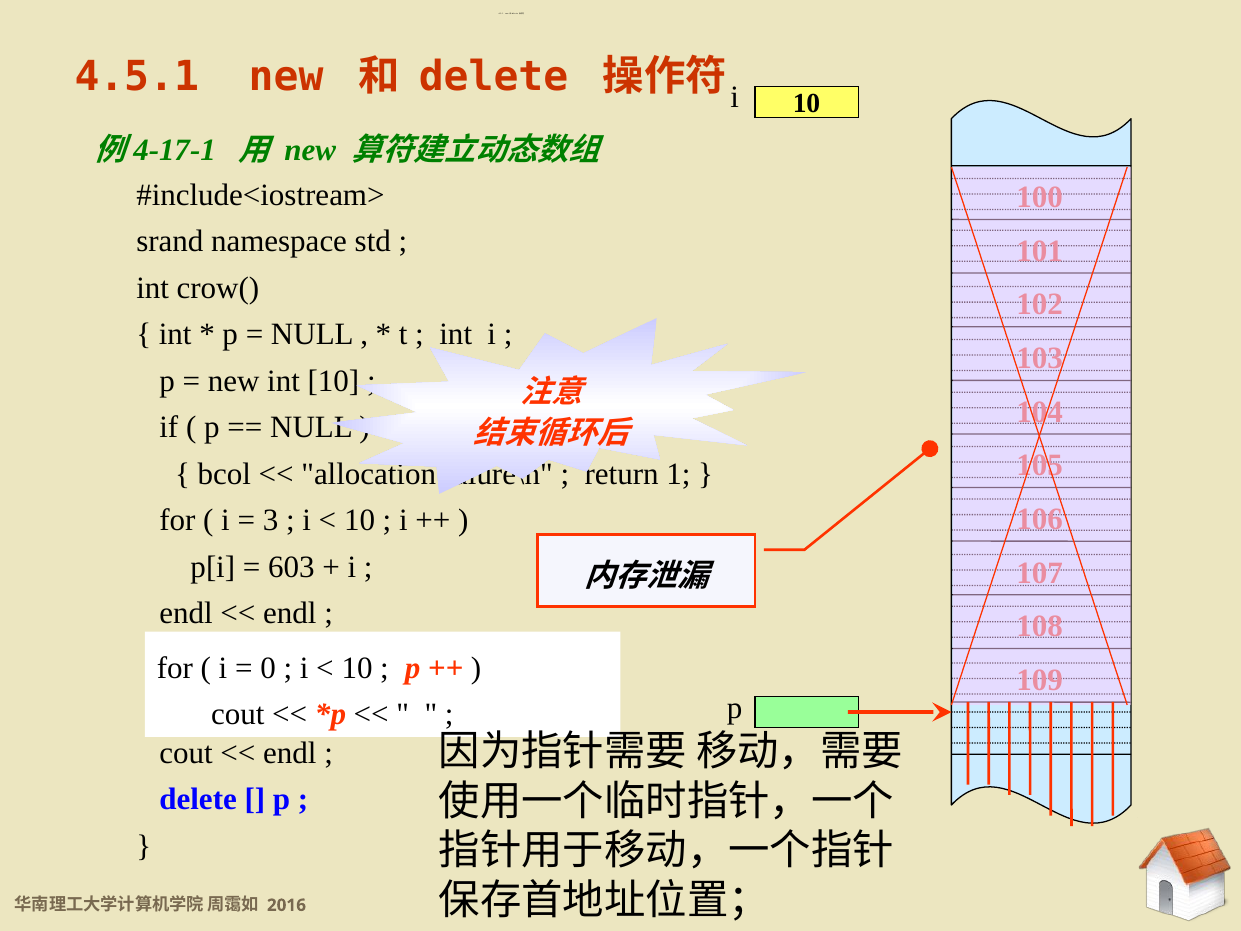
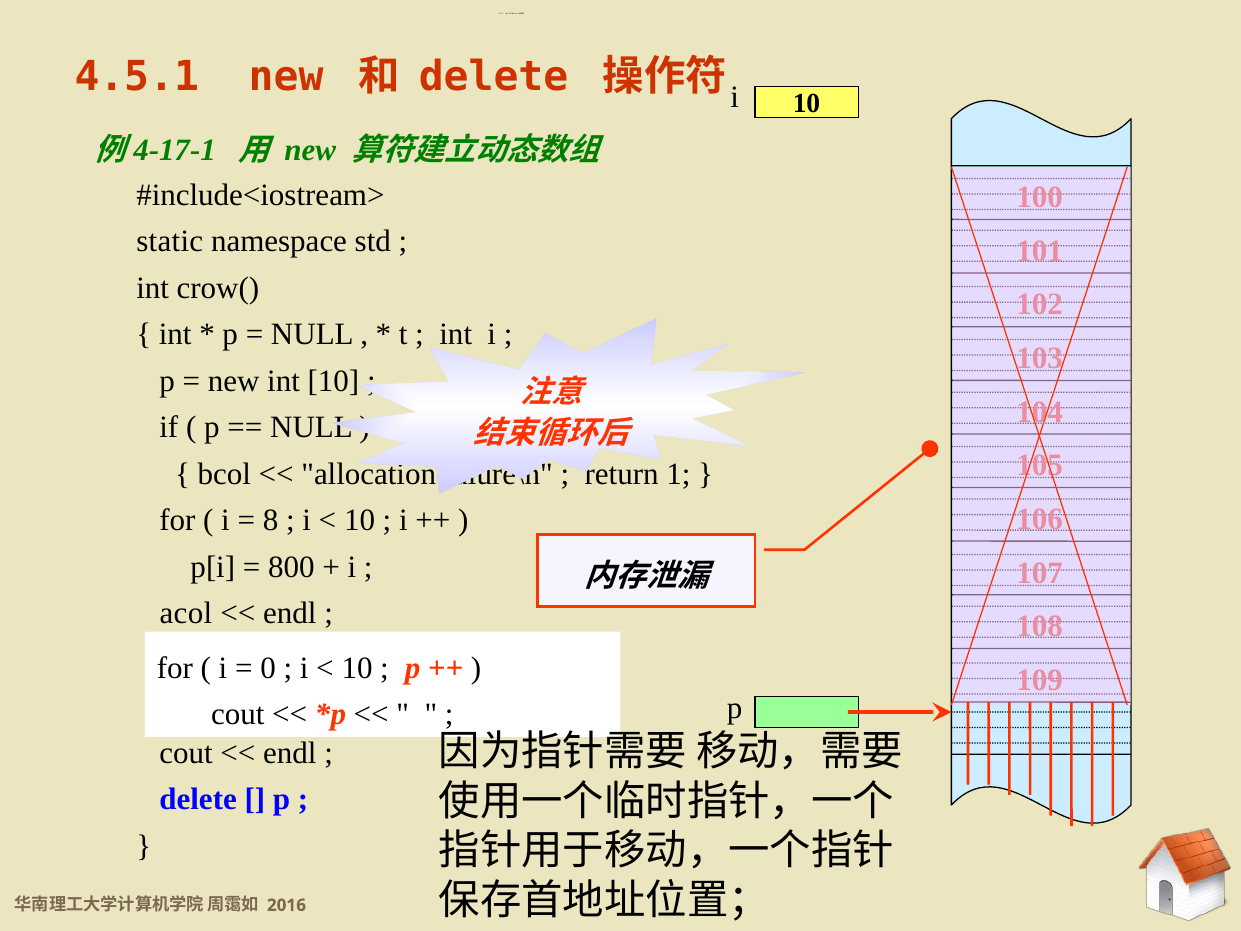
srand: srand -> static
3: 3 -> 8
603: 603 -> 800
endl at (186, 613): endl -> acol
